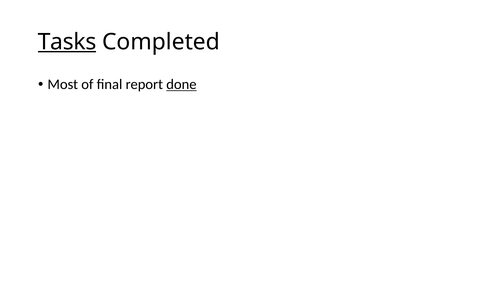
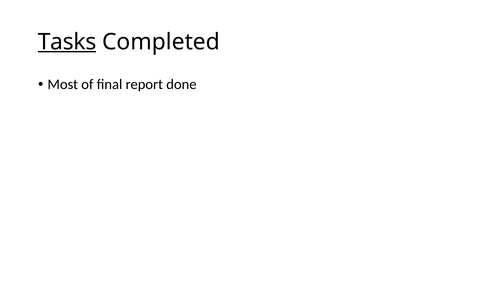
done underline: present -> none
